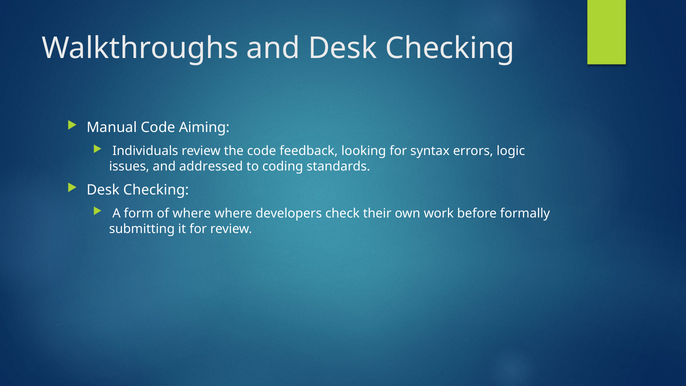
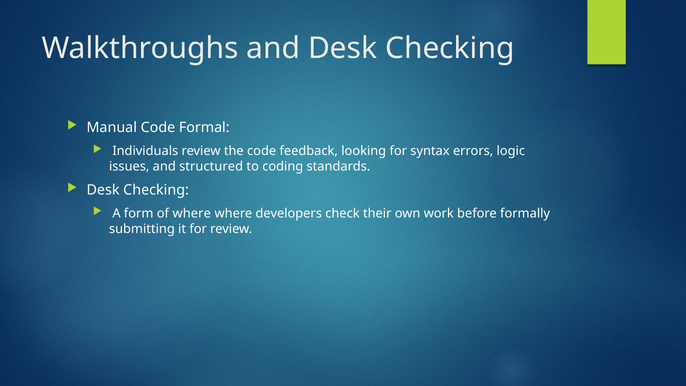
Aiming: Aiming -> Formal
addressed: addressed -> structured
